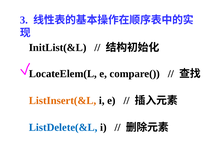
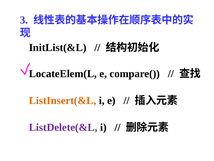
ListDelete(&L colour: blue -> purple
